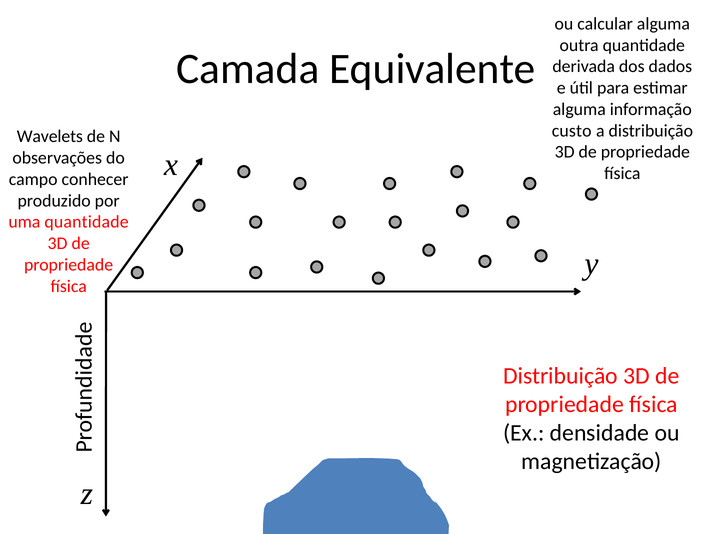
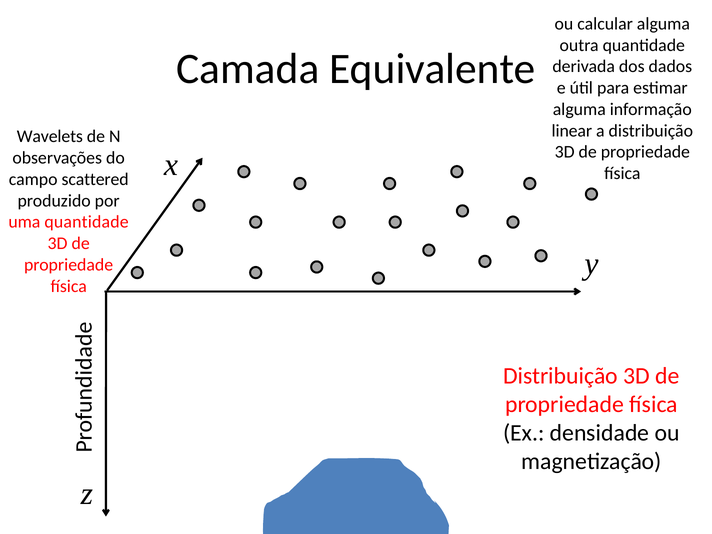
custo: custo -> linear
conhecer: conhecer -> scattered
